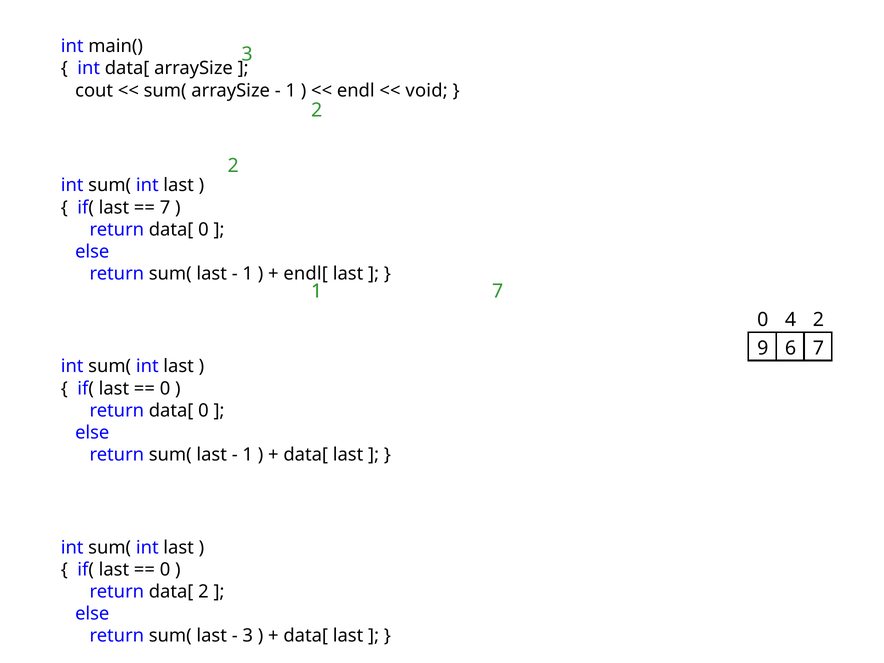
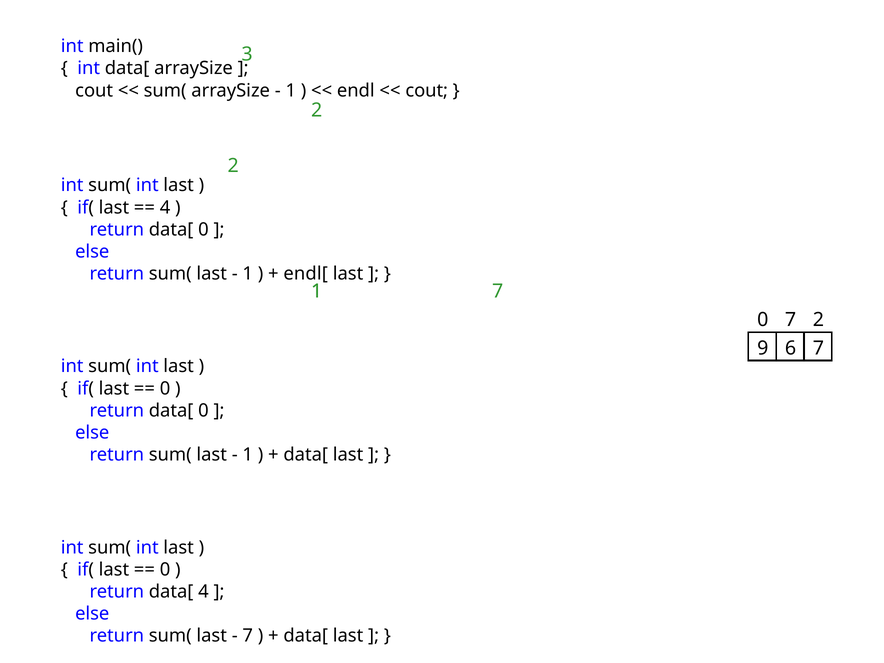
void at (427, 90): void -> cout
7 at (165, 208): 7 -> 4
0 4: 4 -> 7
data[ 2: 2 -> 4
3 at (248, 636): 3 -> 7
